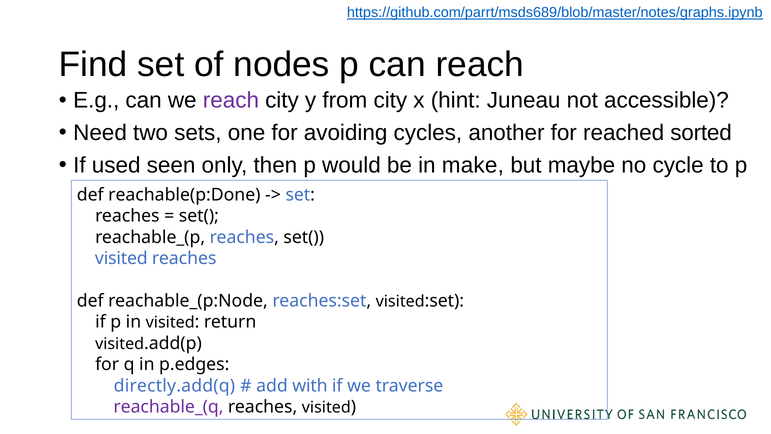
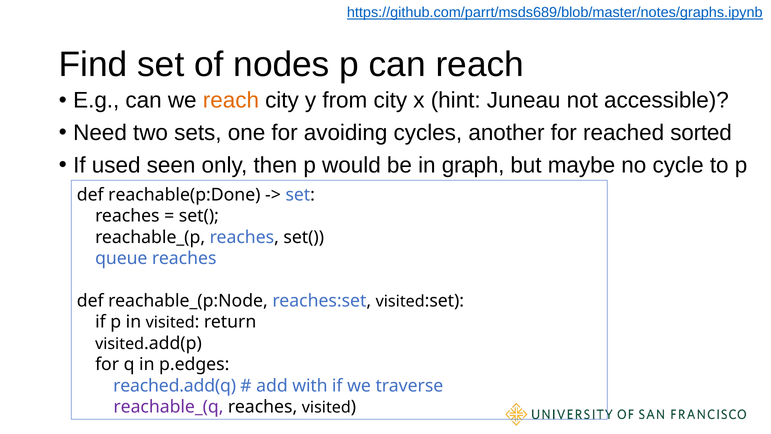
reach at (231, 100) colour: purple -> orange
make: make -> graph
visited at (121, 258): visited -> queue
directly.add(q: directly.add(q -> reached.add(q
